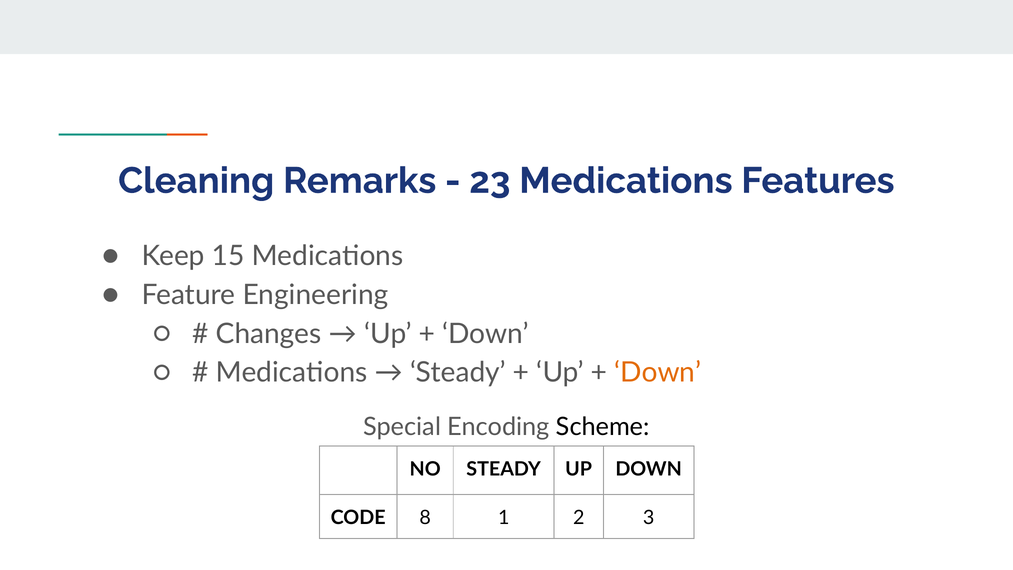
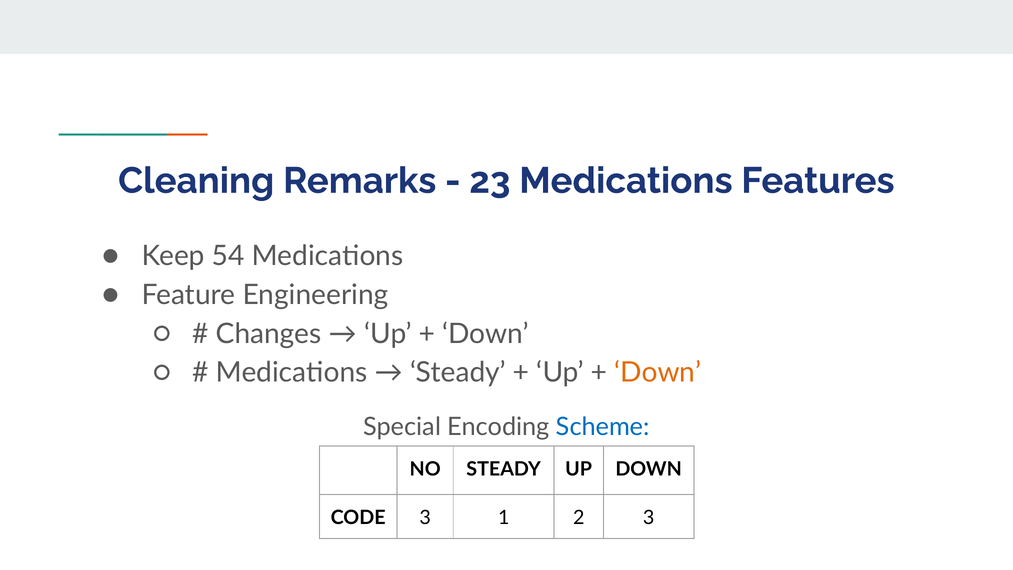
15: 15 -> 54
Scheme colour: black -> blue
CODE 8: 8 -> 3
